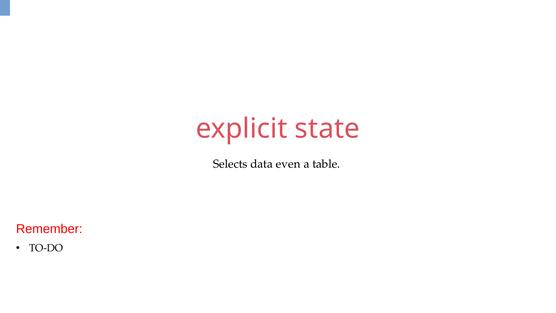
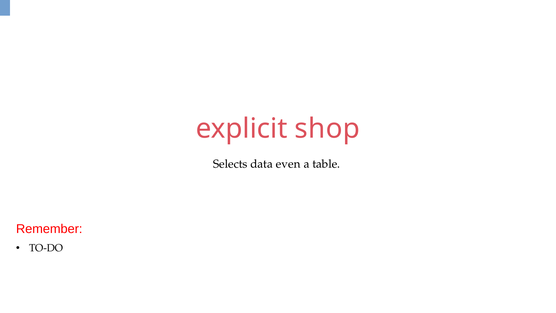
state: state -> shop
